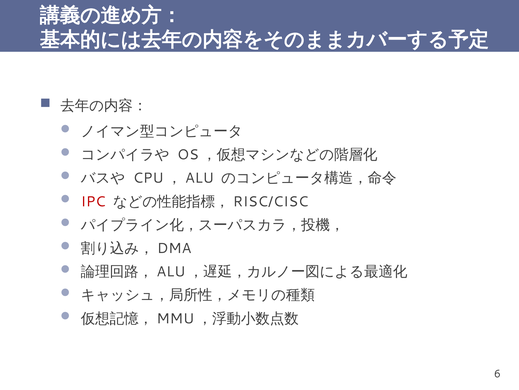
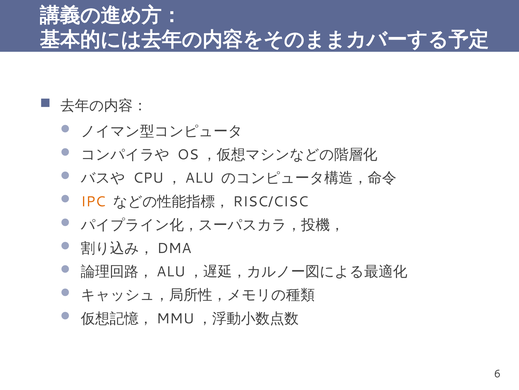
IPC colour: red -> orange
